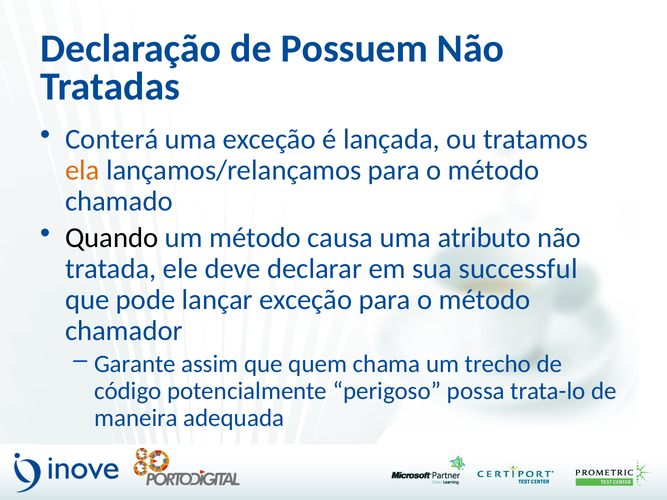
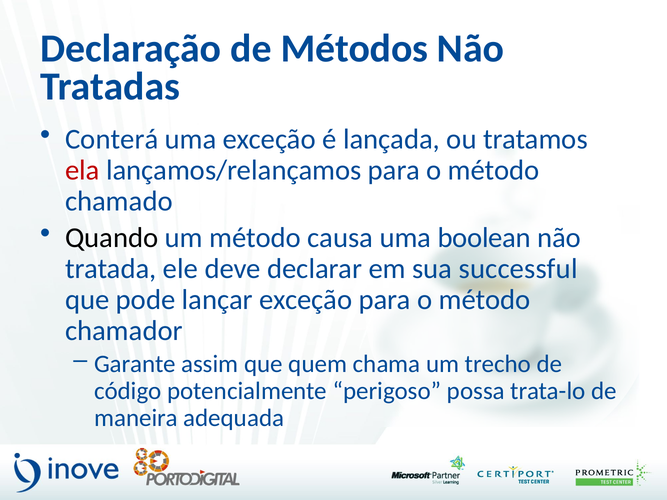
Possuem: Possuem -> Métodos
ela colour: orange -> red
atributo: atributo -> boolean
